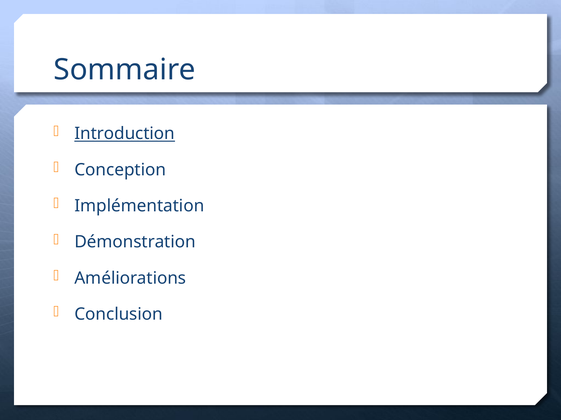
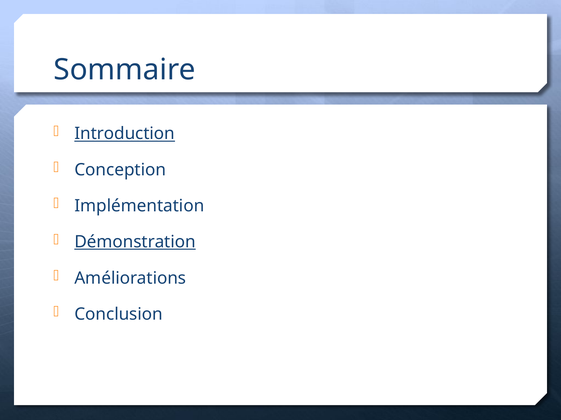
Démonstration underline: none -> present
